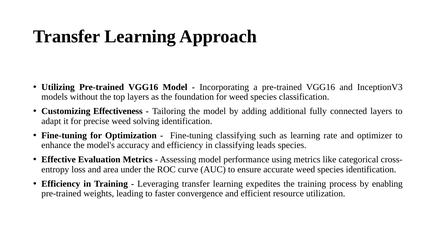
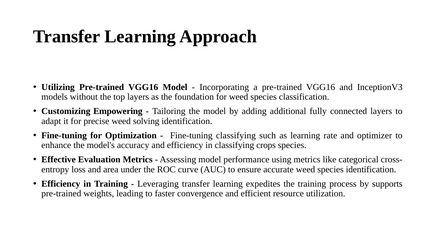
Effectiveness: Effectiveness -> Empowering
leads: leads -> crops
enabling: enabling -> supports
